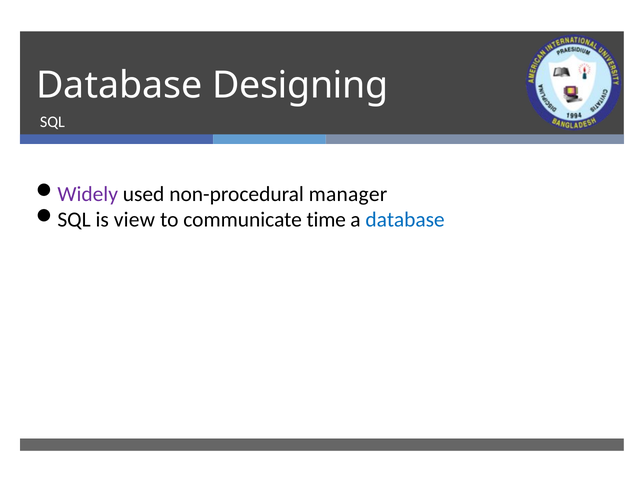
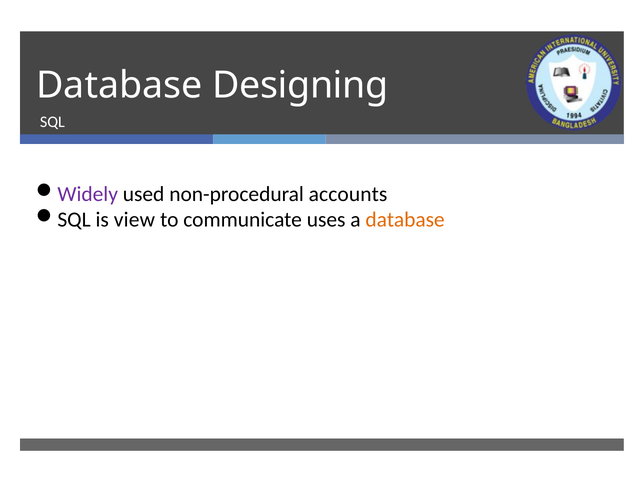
manager: manager -> accounts
time: time -> uses
database at (405, 220) colour: blue -> orange
